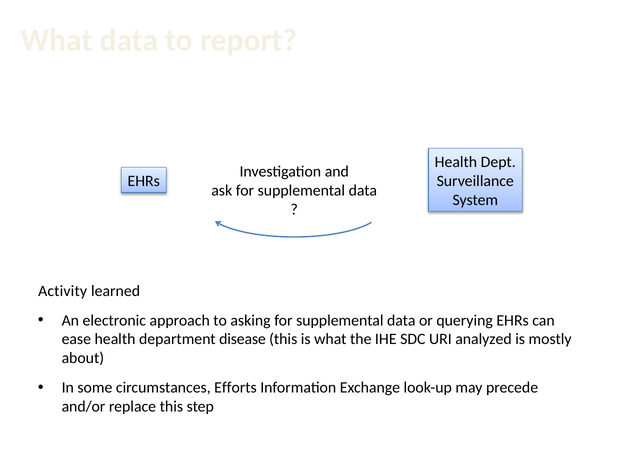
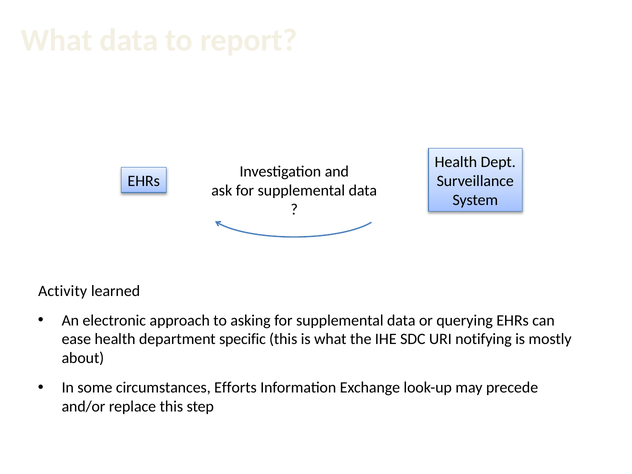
disease: disease -> specific
analyzed: analyzed -> notifying
